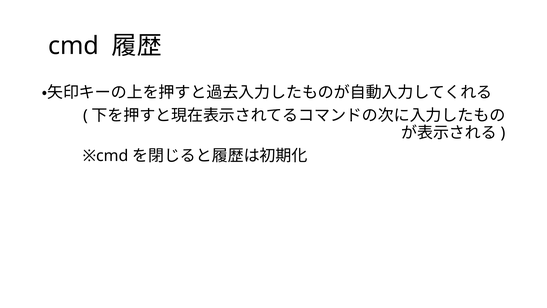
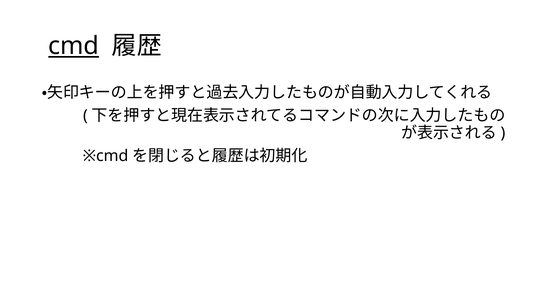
cmd underline: none -> present
